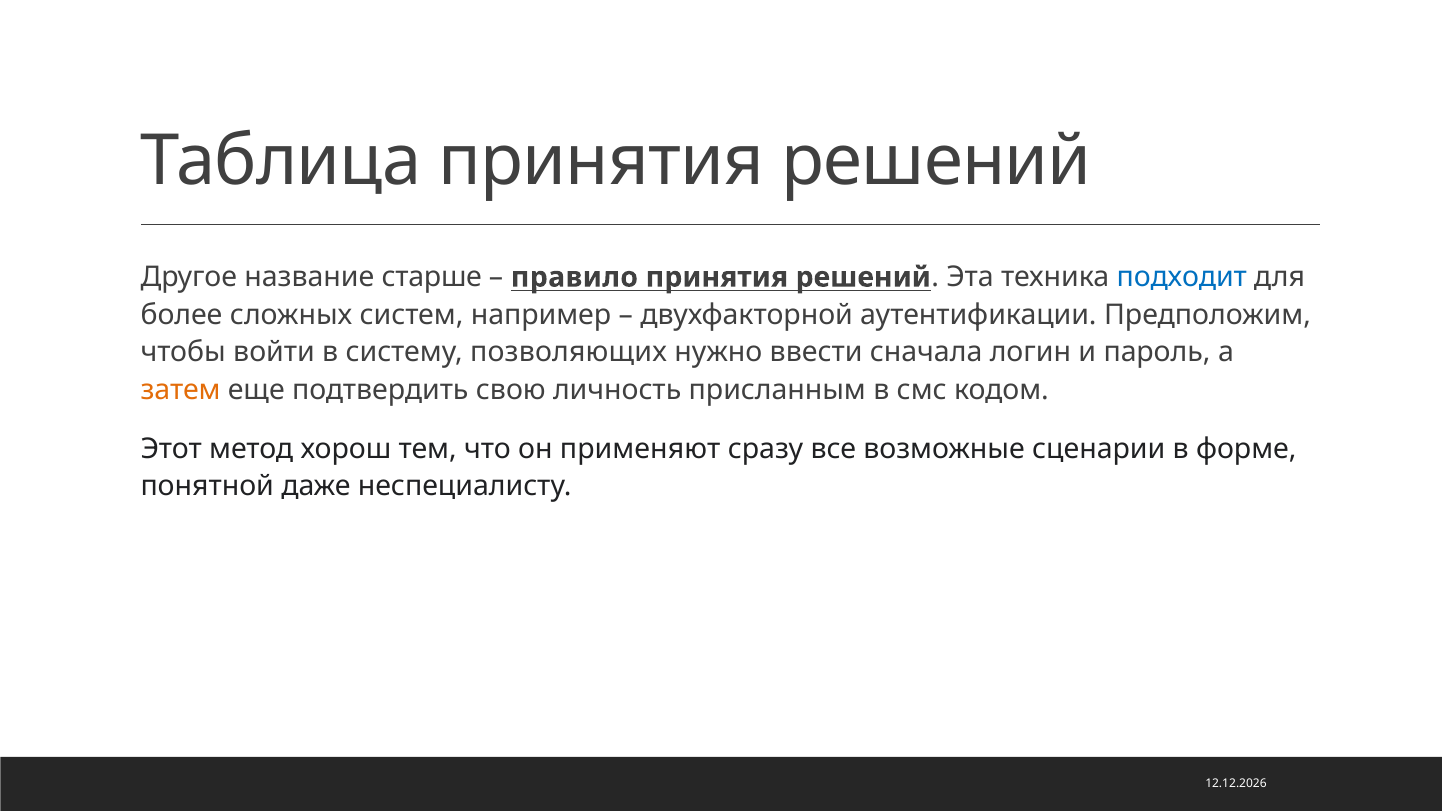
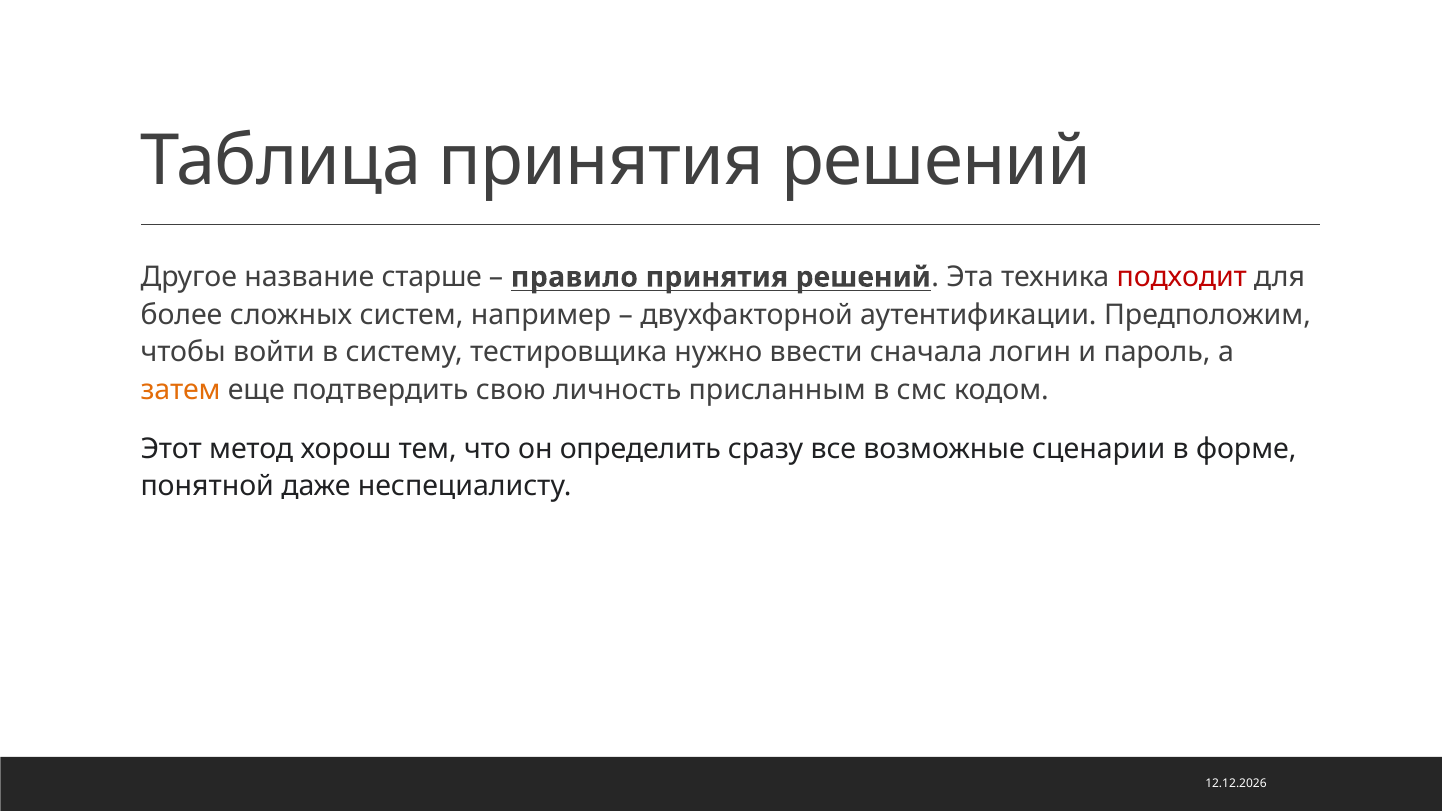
подходит colour: blue -> red
позволяющих: позволяющих -> тестировщика
применяют: применяют -> определить
